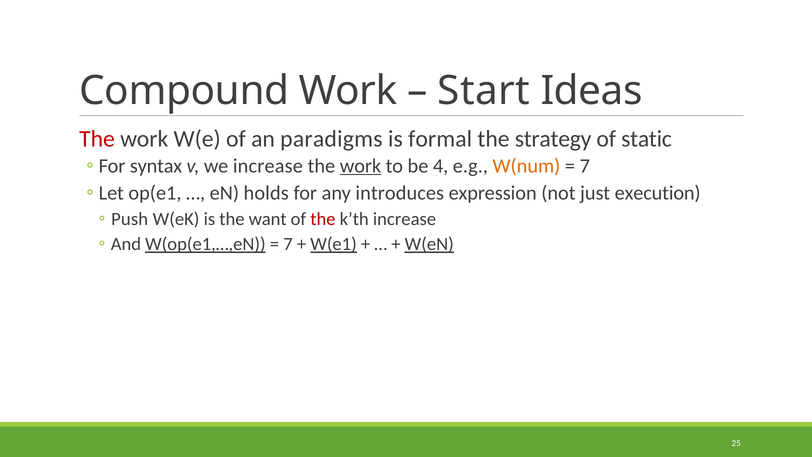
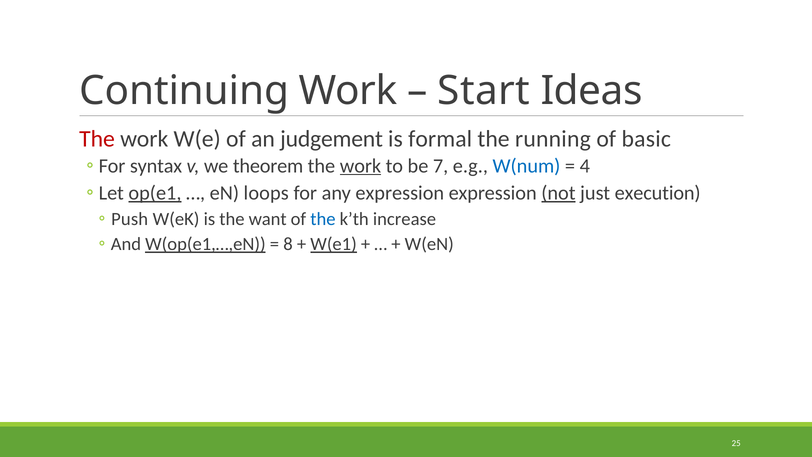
Compound: Compound -> Continuing
paradigms: paradigms -> judgement
strategy: strategy -> running
static: static -> basic
we increase: increase -> theorem
4: 4 -> 7
W(num colour: orange -> blue
7 at (585, 166): 7 -> 4
op(e1 underline: none -> present
holds: holds -> loops
any introduces: introduces -> expression
not underline: none -> present
the at (323, 219) colour: red -> blue
7 at (288, 244): 7 -> 8
W(eN underline: present -> none
